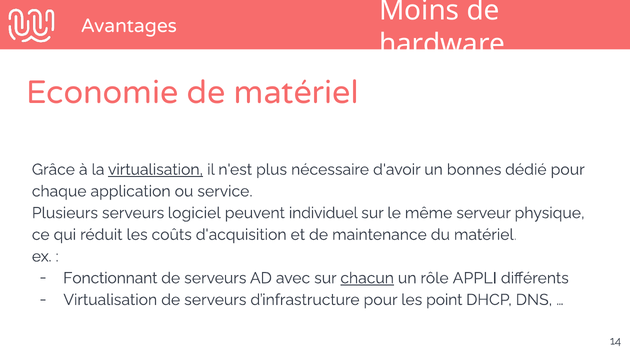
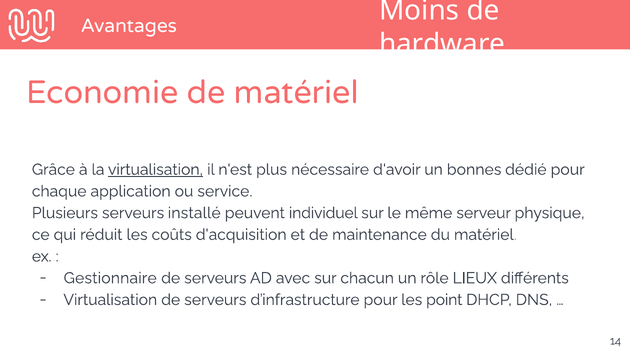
logiciel: logiciel -> installé
Fonctionnant: Fonctionnant -> Gestionnaire
chacun underline: present -> none
APPLI: APPLI -> LIEUX
